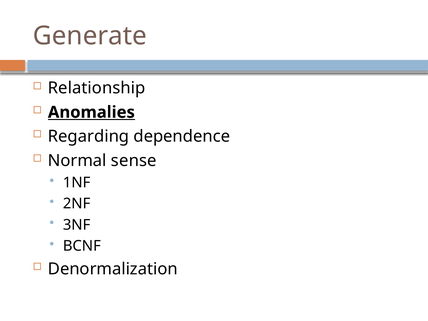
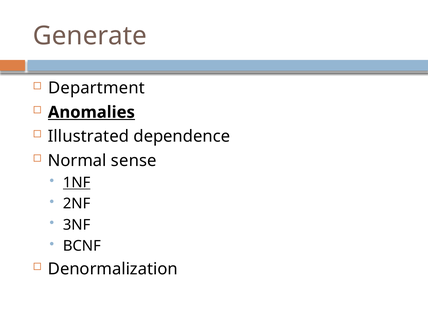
Relationship: Relationship -> Department
Regarding: Regarding -> Illustrated
1NF underline: none -> present
